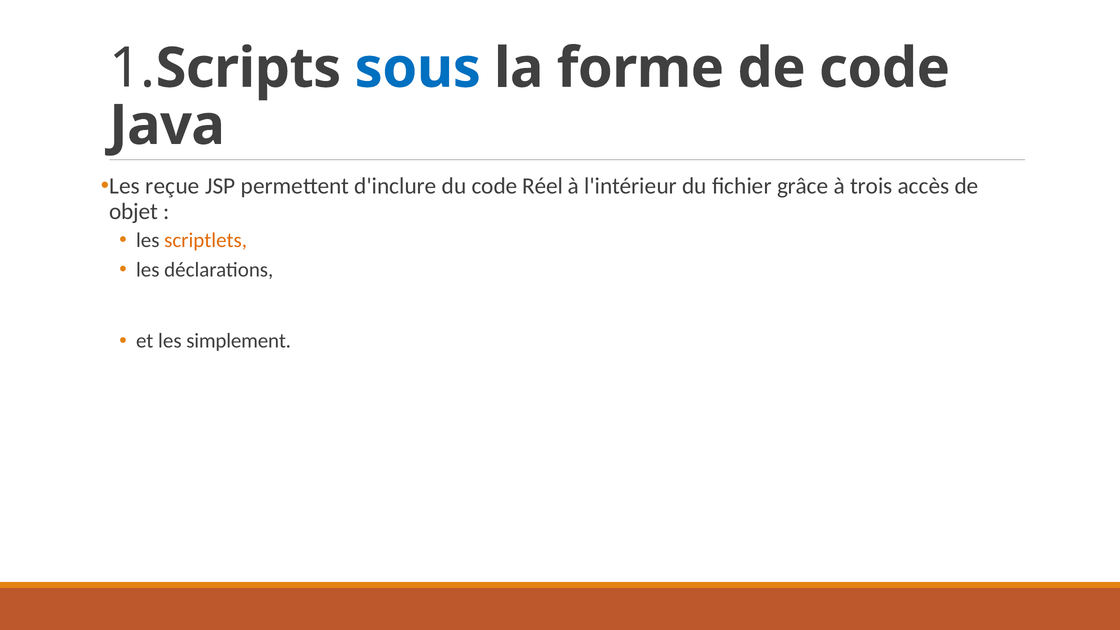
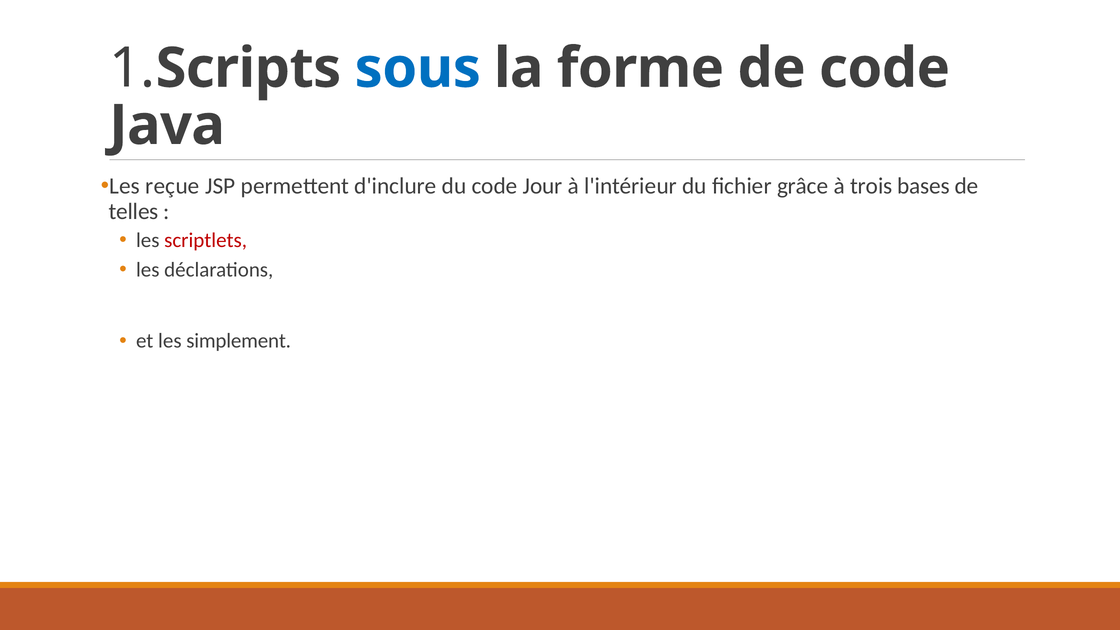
Réel: Réel -> Jour
accès: accès -> bases
objet: objet -> telles
scriptlets colour: orange -> red
